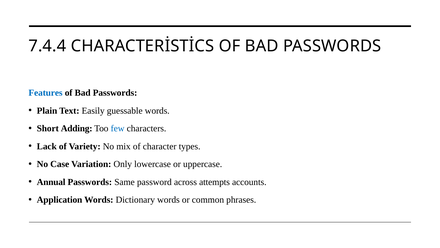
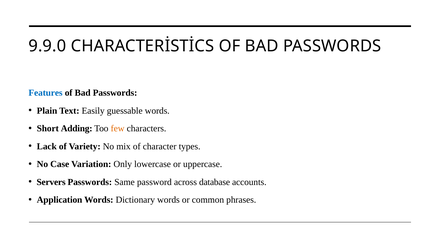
7.4.4: 7.4.4 -> 9.9.0
few colour: blue -> orange
Annual: Annual -> Servers
attempts: attempts -> database
